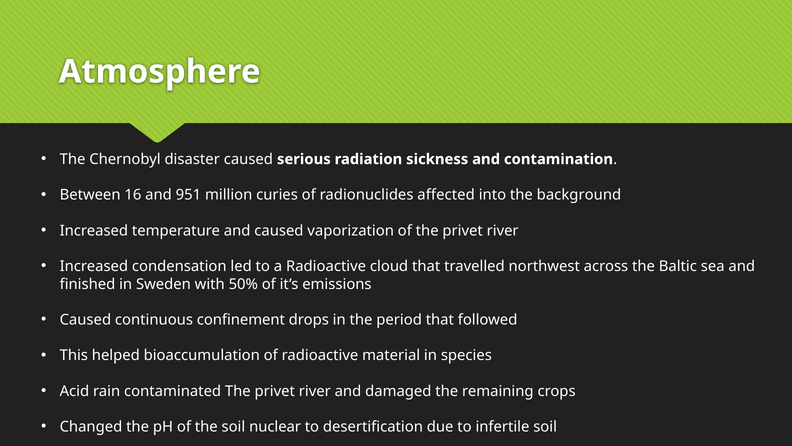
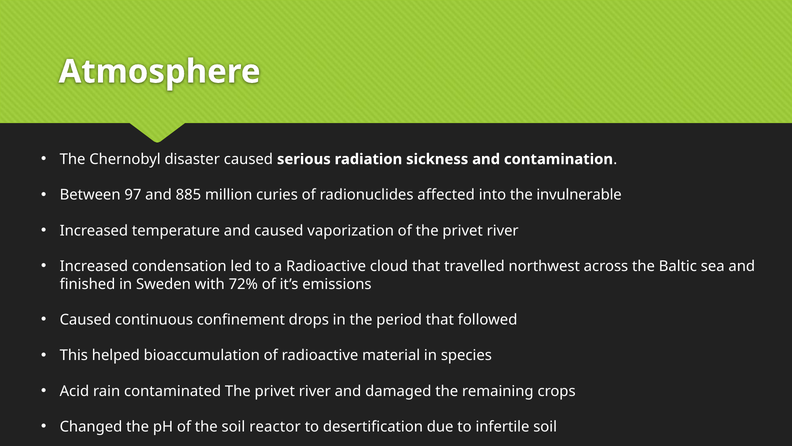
16: 16 -> 97
951: 951 -> 885
background: background -> invulnerable
50%: 50% -> 72%
nuclear: nuclear -> reactor
